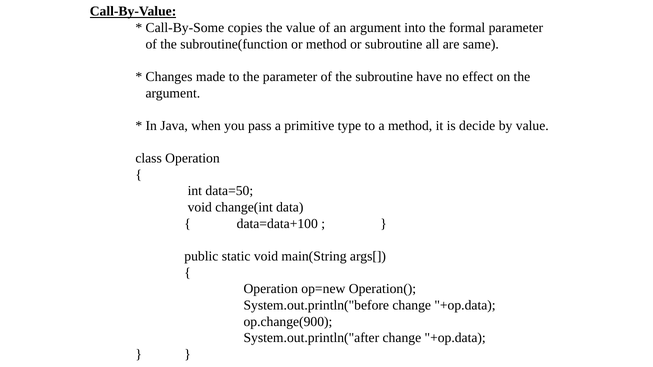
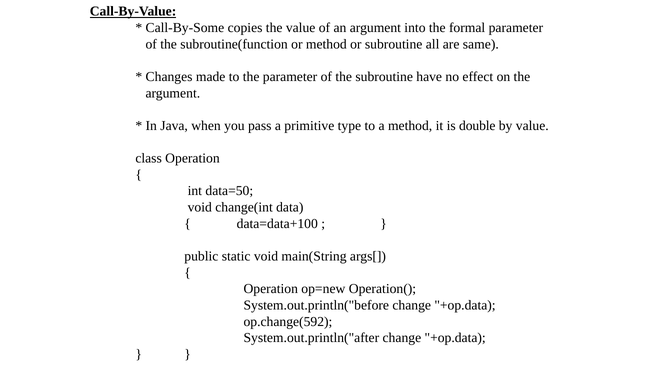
decide: decide -> double
op.change(900: op.change(900 -> op.change(592
